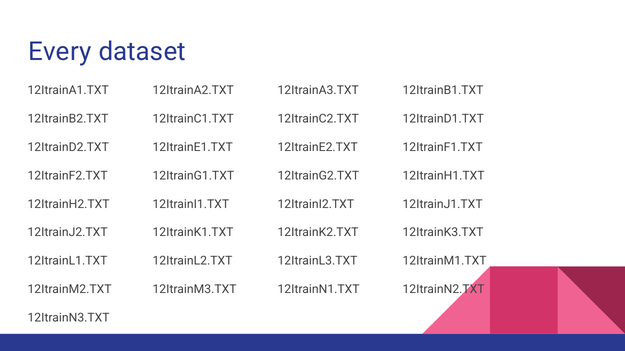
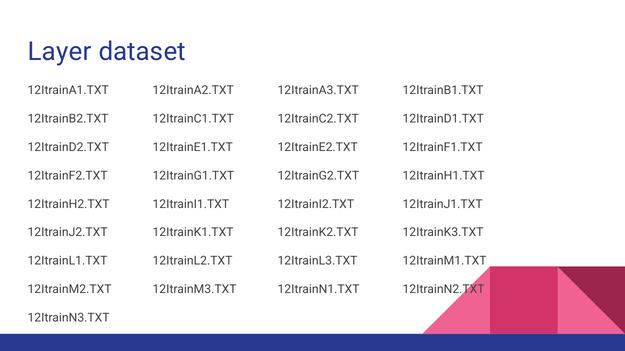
Every: Every -> Layer
